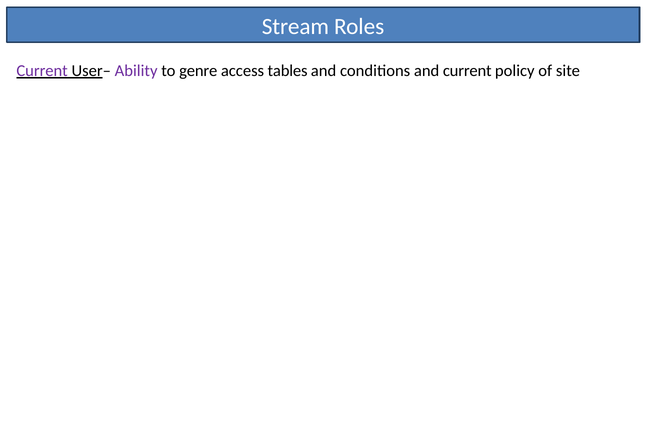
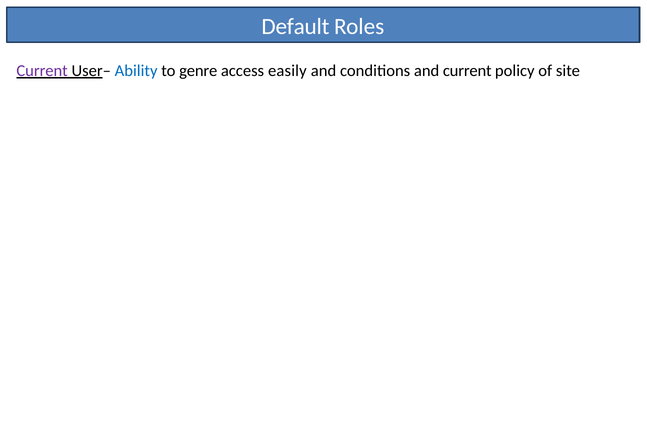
Stream: Stream -> Default
Ability colour: purple -> blue
tables: tables -> easily
